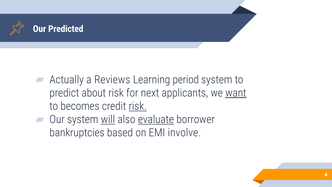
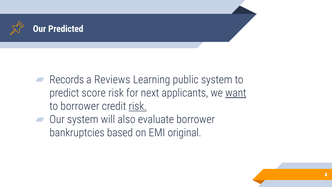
Actually: Actually -> Records
period: period -> public
about: about -> score
to becomes: becomes -> borrower
will underline: present -> none
evaluate underline: present -> none
involve: involve -> original
